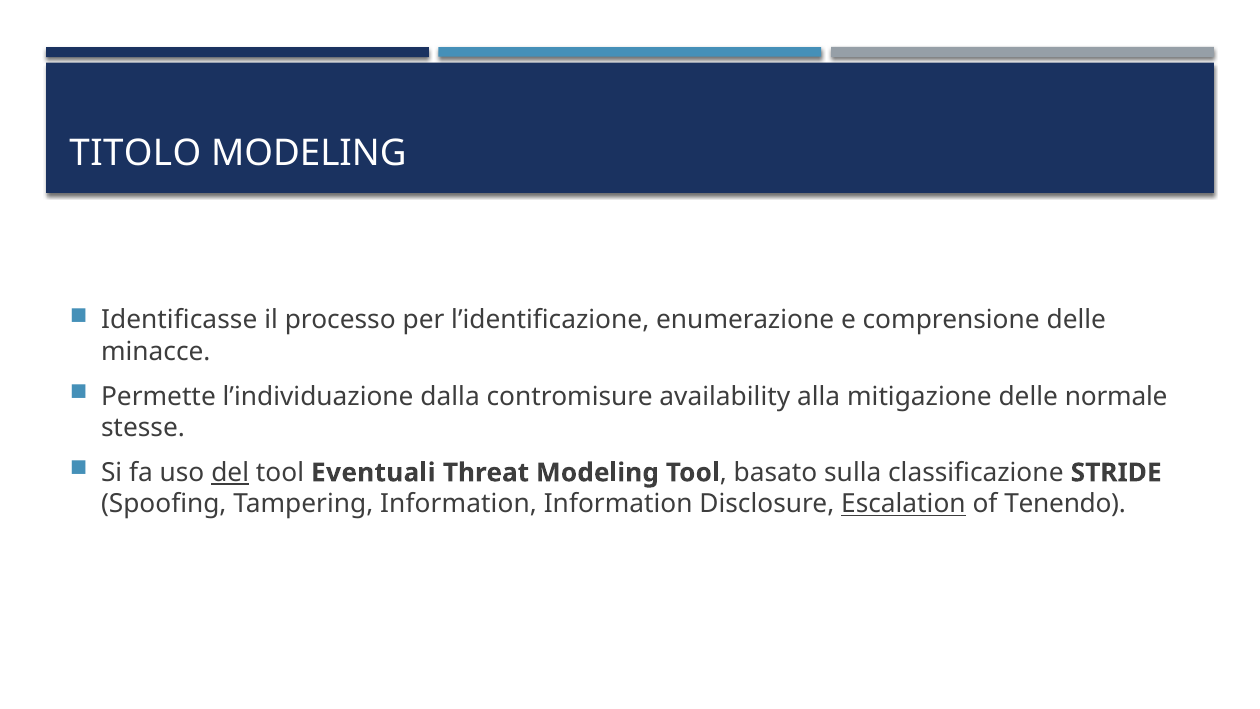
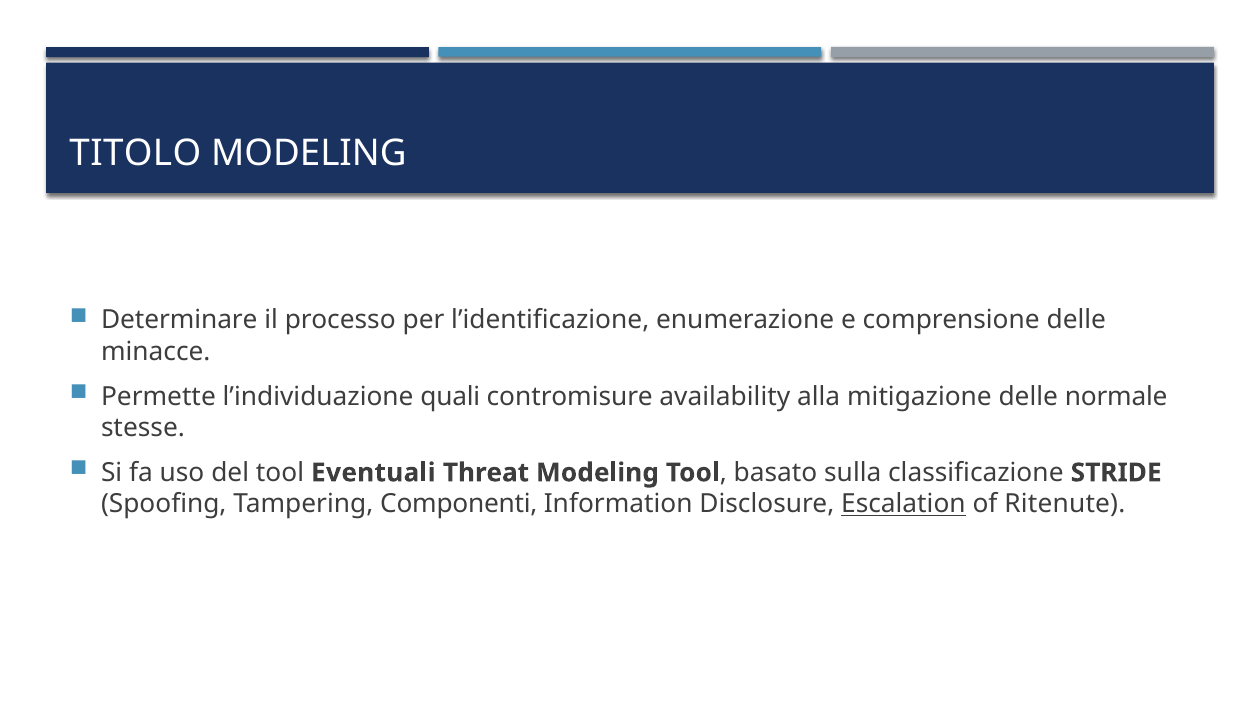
Identificasse: Identificasse -> Determinare
dalla: dalla -> quali
del underline: present -> none
Tampering Information: Information -> Componenti
Tenendo: Tenendo -> Ritenute
